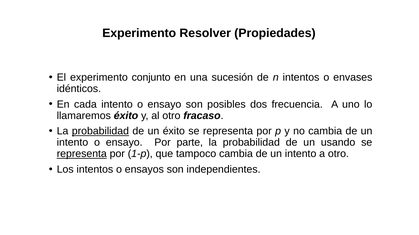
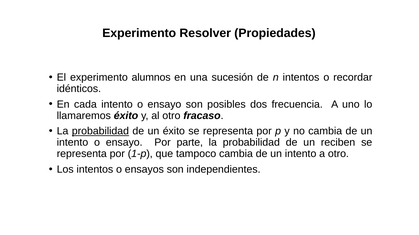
conjunto: conjunto -> alumnos
envases: envases -> recordar
usando: usando -> reciben
representa at (82, 154) underline: present -> none
